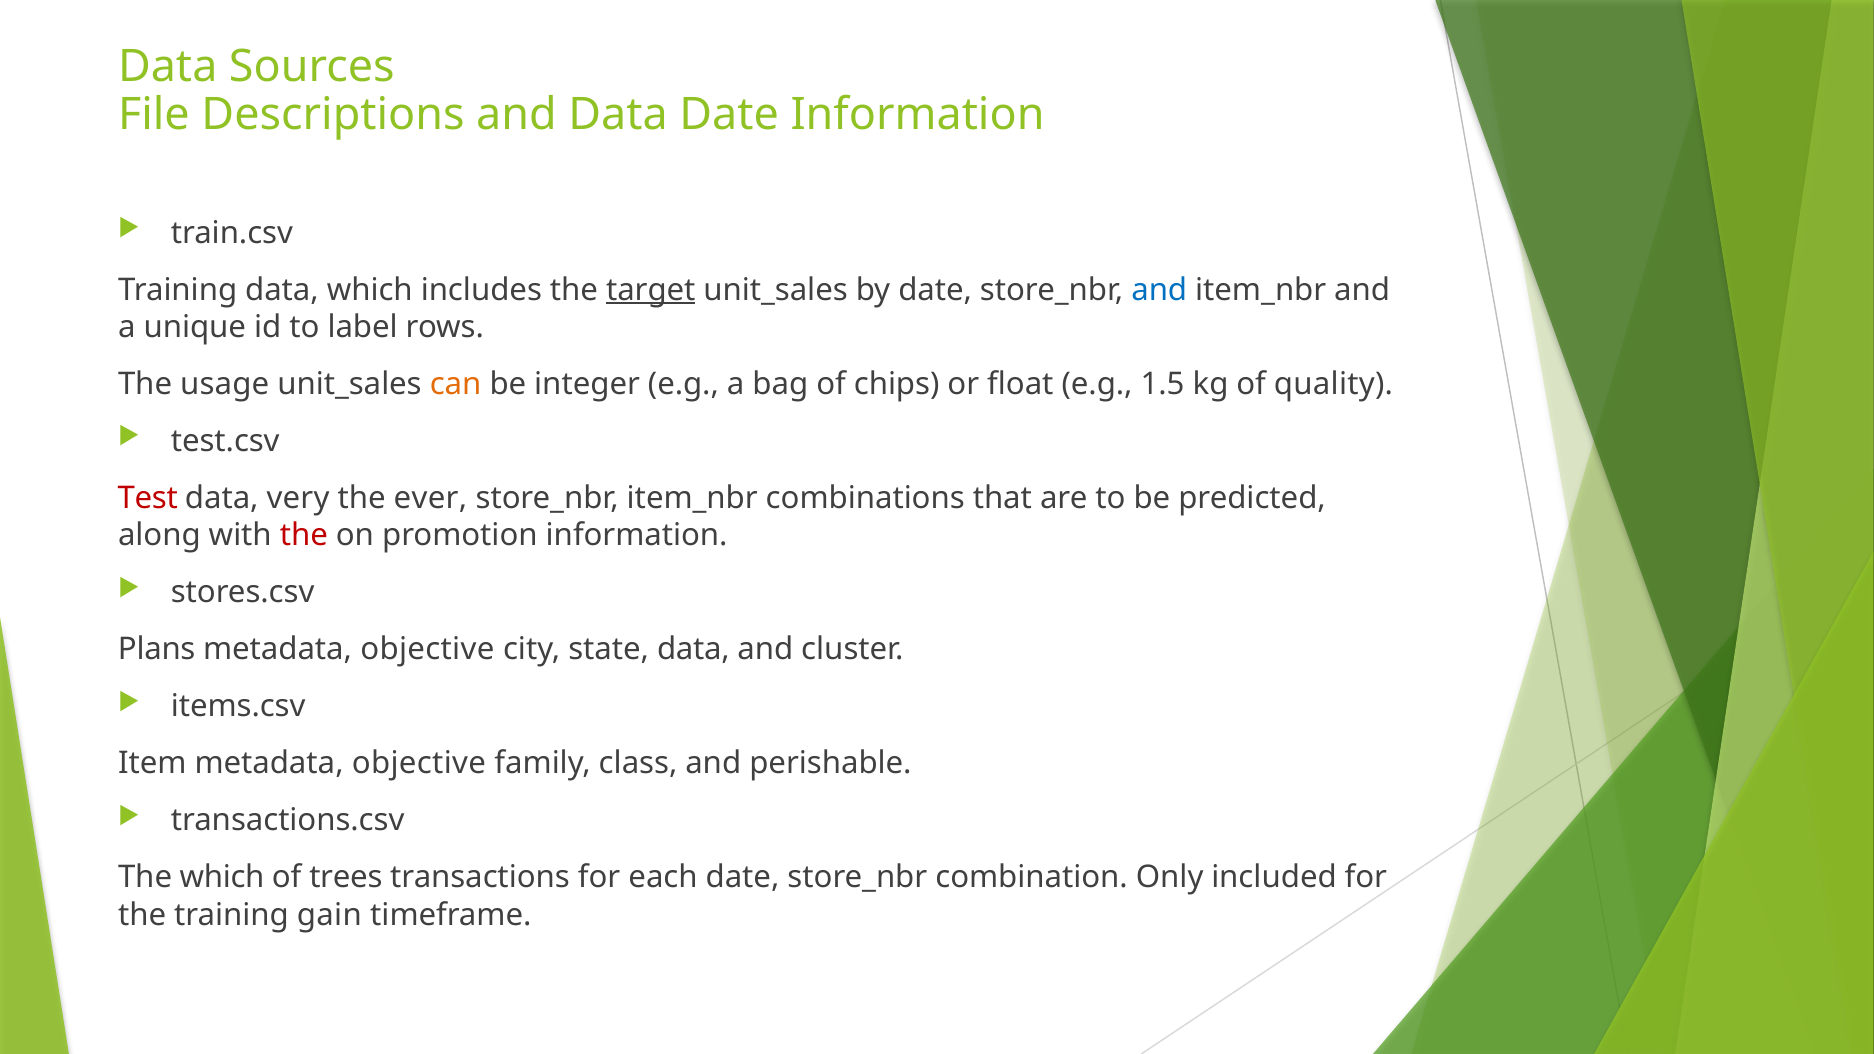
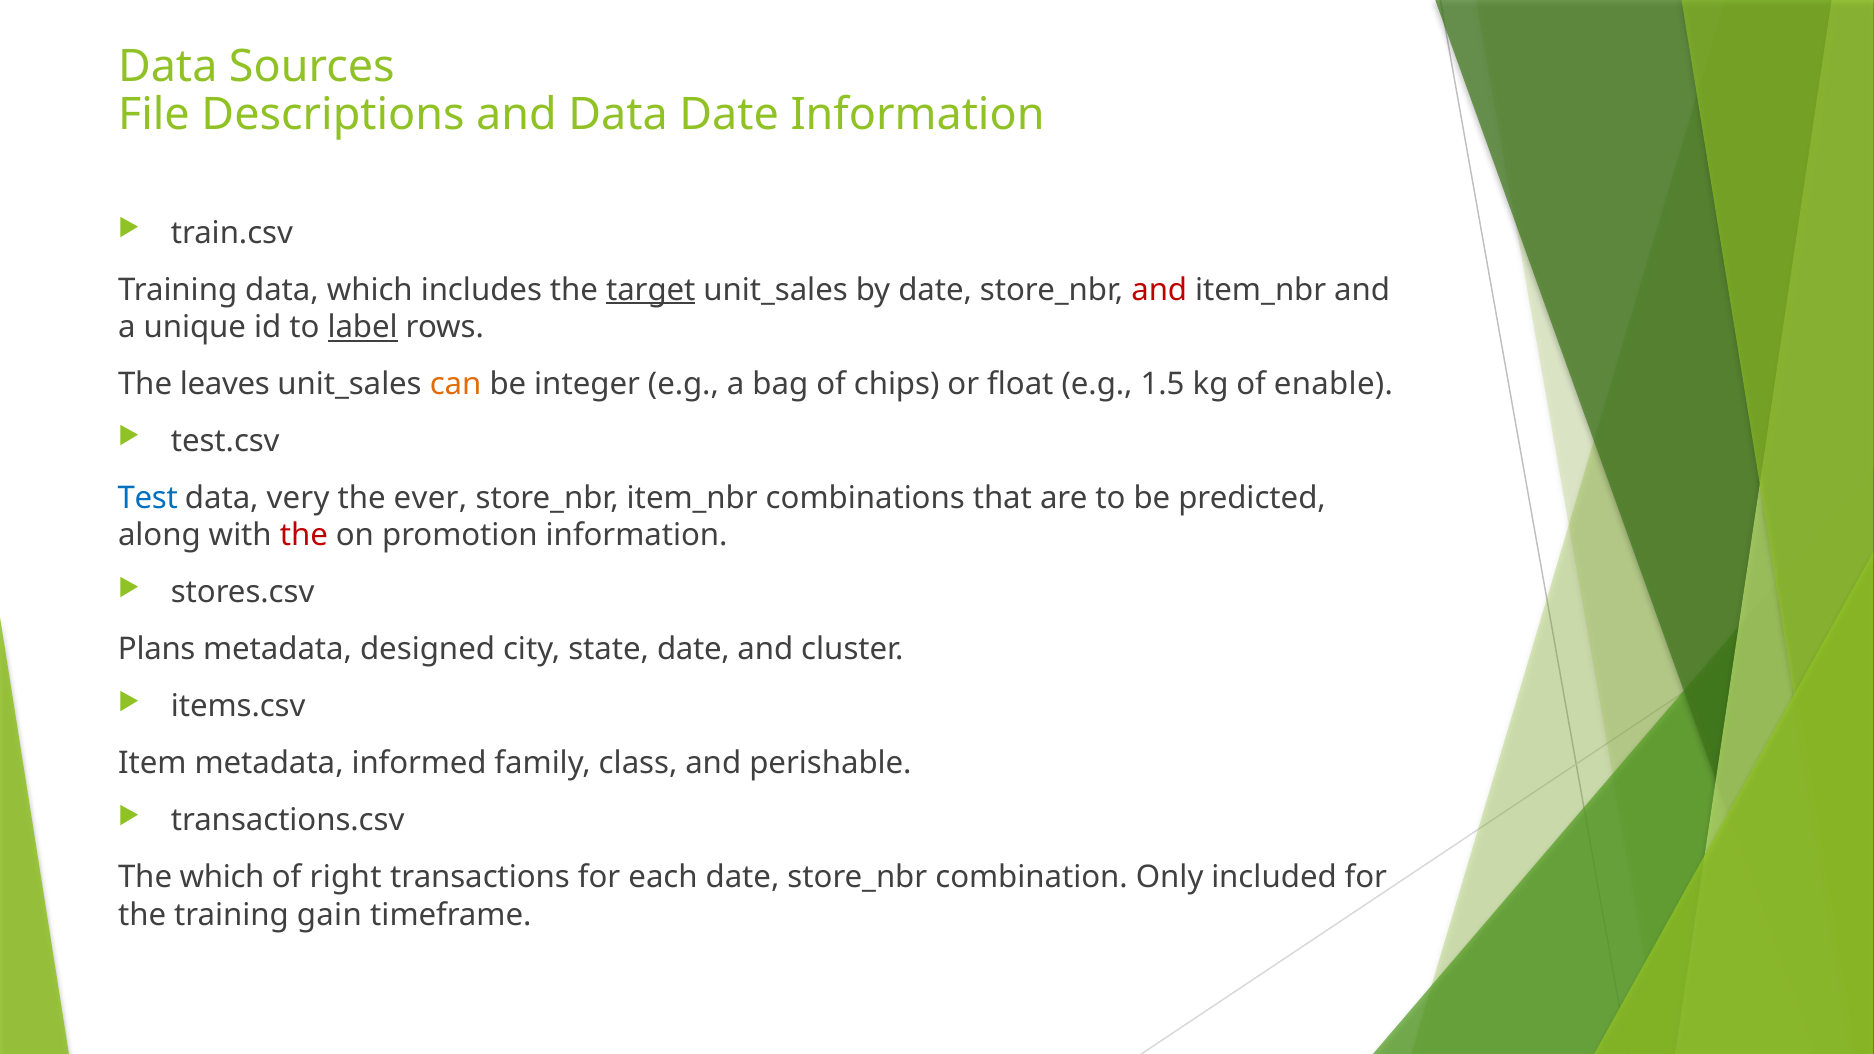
and at (1159, 290) colour: blue -> red
label underline: none -> present
usage: usage -> leaves
quality: quality -> enable
Test colour: red -> blue
objective at (427, 650): objective -> designed
state data: data -> date
Item metadata objective: objective -> informed
trees: trees -> right
